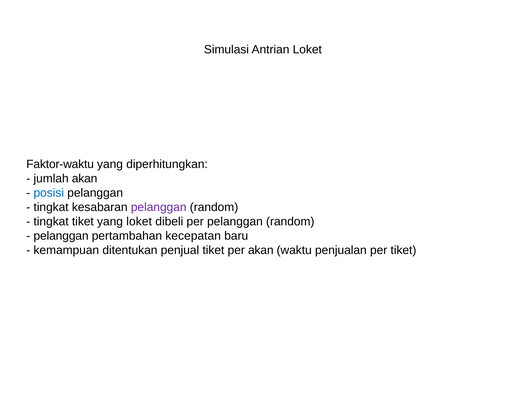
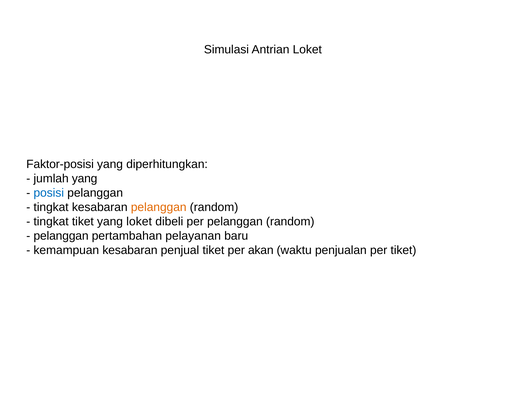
Faktor-waktu: Faktor-waktu -> Faktor-posisi
jumlah akan: akan -> yang
pelanggan at (159, 208) colour: purple -> orange
kecepatan: kecepatan -> pelayanan
kemampuan ditentukan: ditentukan -> kesabaran
